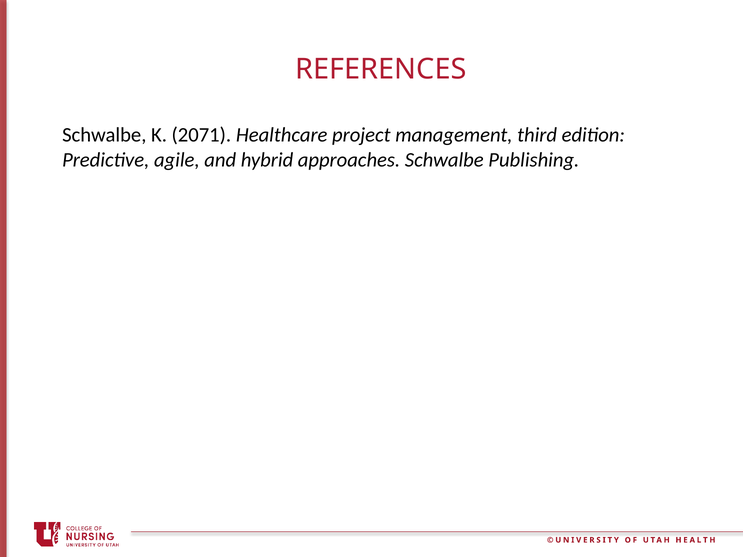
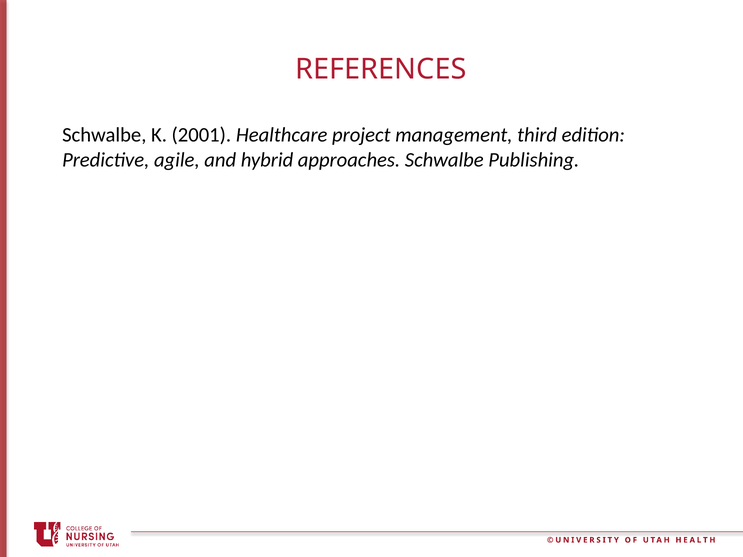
2071: 2071 -> 2001
